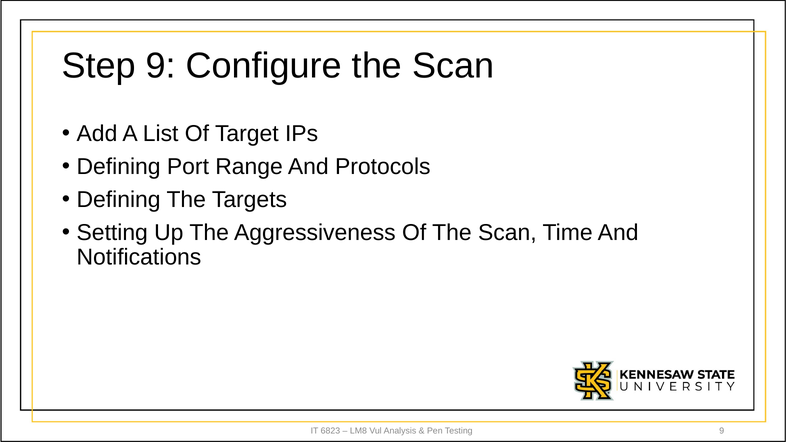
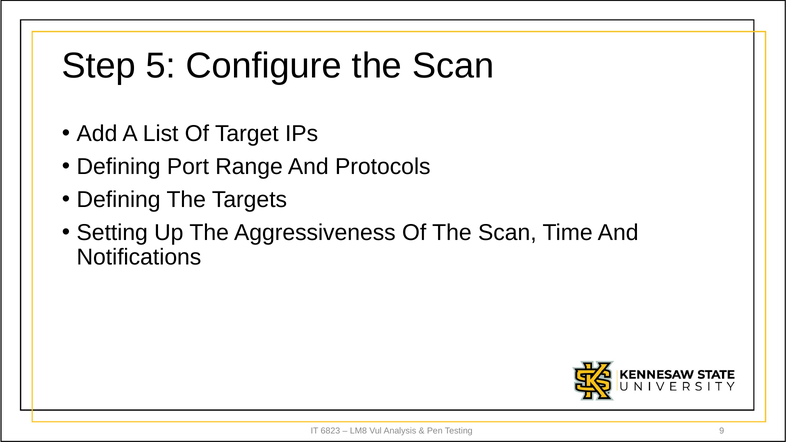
Step 9: 9 -> 5
